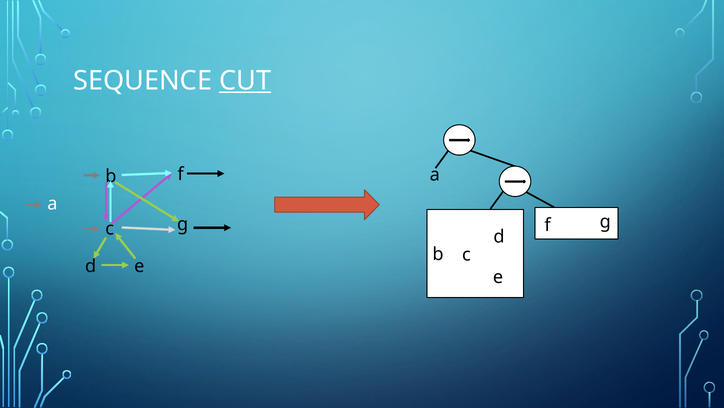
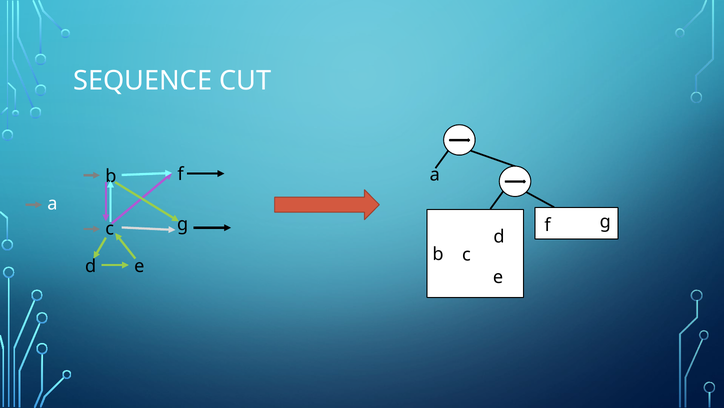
CUT underline: present -> none
